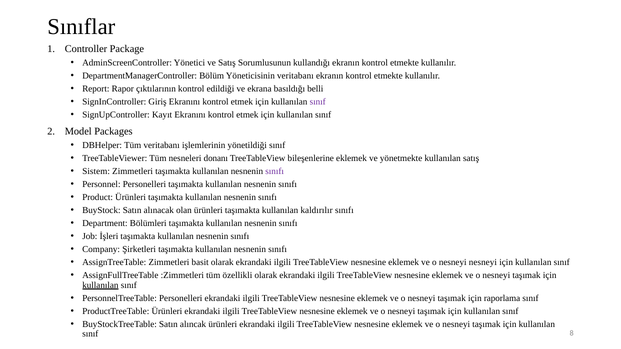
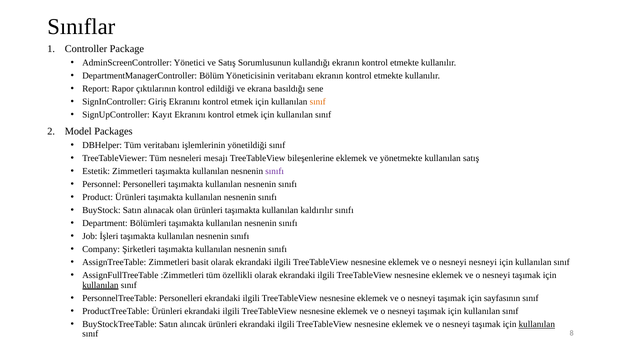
belli: belli -> sene
sınıf at (318, 102) colour: purple -> orange
donanı: donanı -> mesajı
Sistem: Sistem -> Estetik
raporlama: raporlama -> sayfasının
kullanılan at (537, 324) underline: none -> present
